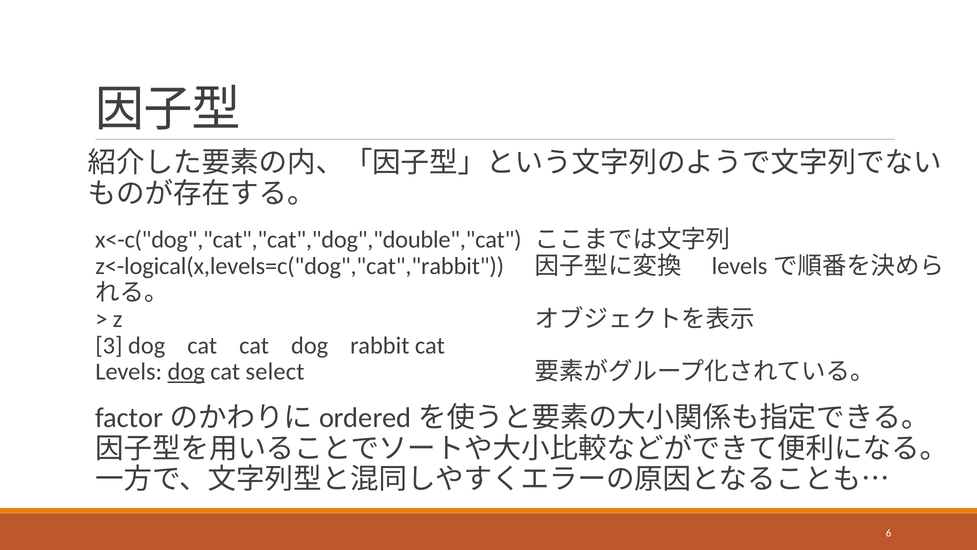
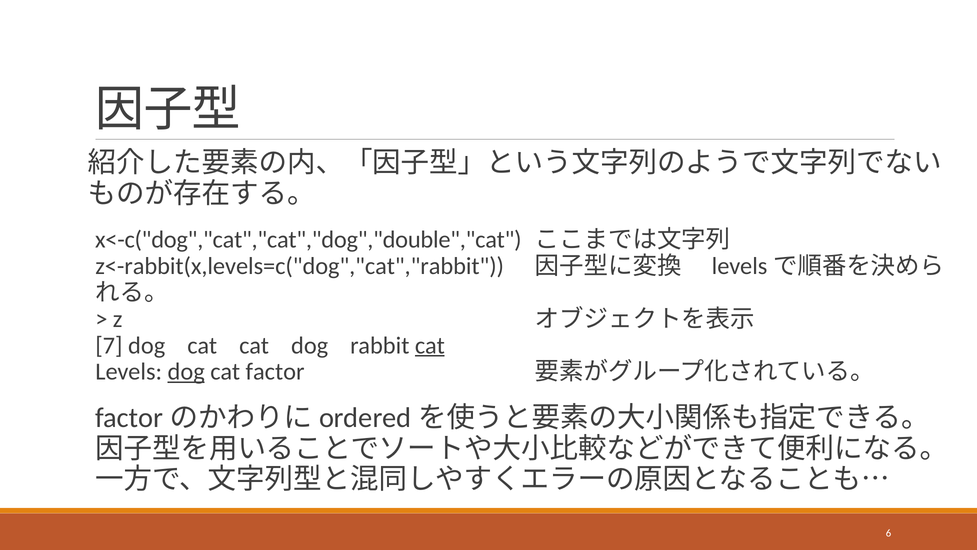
z<-logical(x,levels=c("dog","cat","rabbit: z<-logical(x,levels=c("dog","cat","rabbit -> z<-rabbit(x,levels=c("dog","cat","rabbit
3: 3 -> 7
cat at (430, 345) underline: none -> present
select: select -> factor
